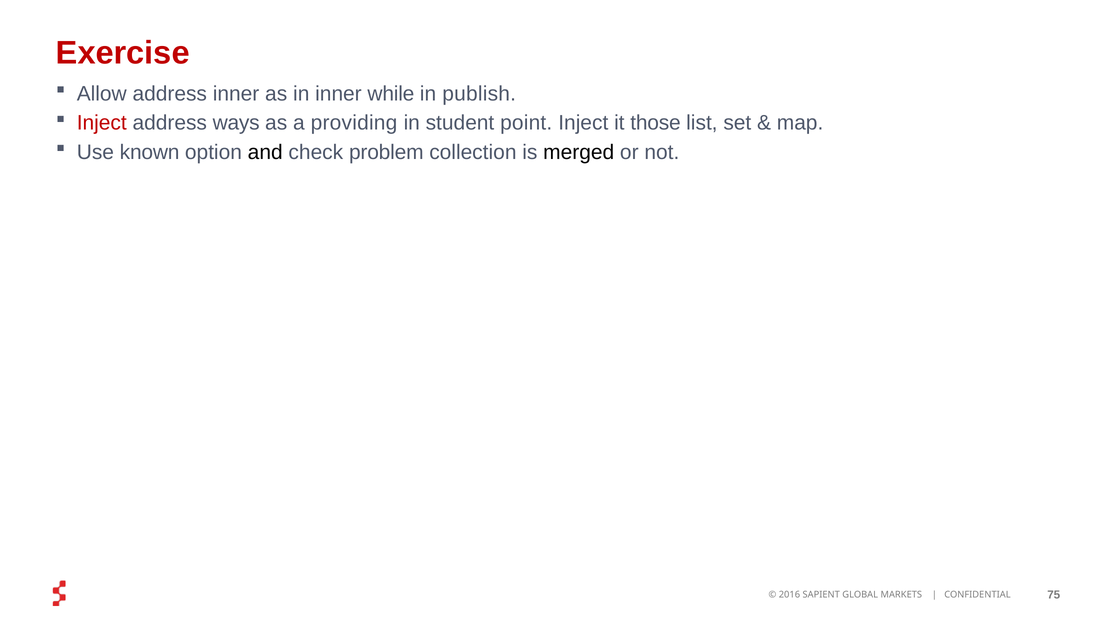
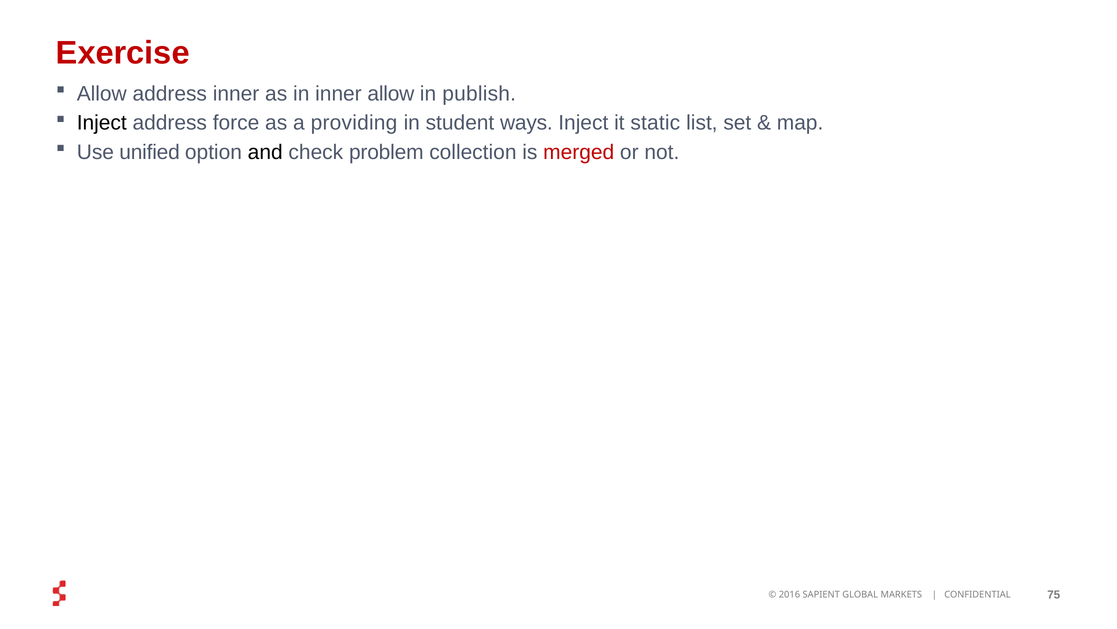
inner while: while -> allow
Inject at (102, 123) colour: red -> black
ways: ways -> force
point: point -> ways
those: those -> static
known: known -> unified
merged colour: black -> red
